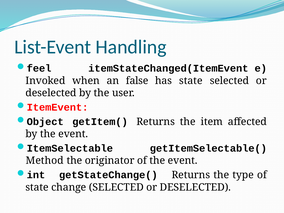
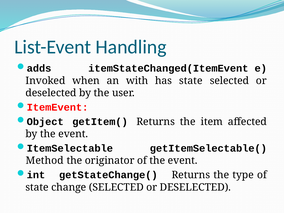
feel: feel -> adds
false: false -> with
